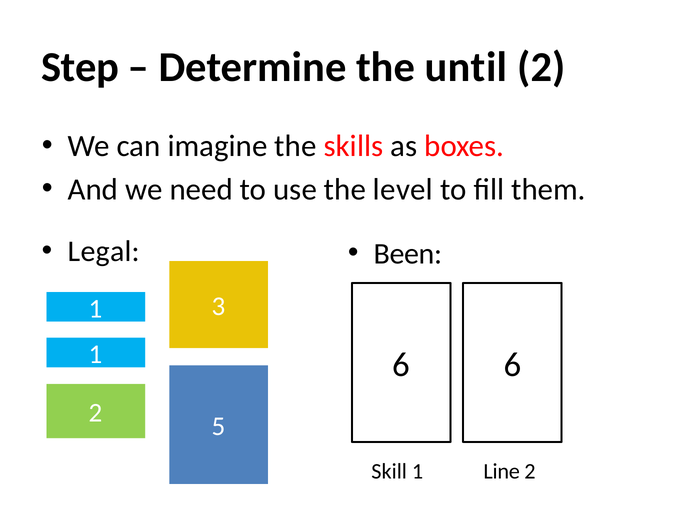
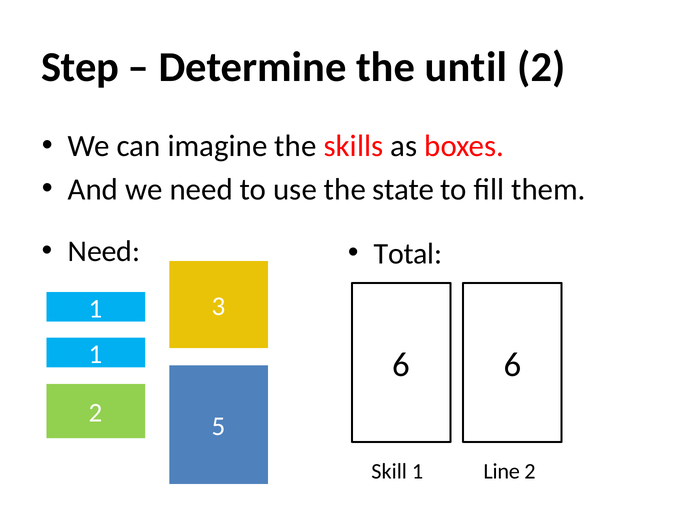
level: level -> state
Legal at (104, 251): Legal -> Need
Been: Been -> Total
